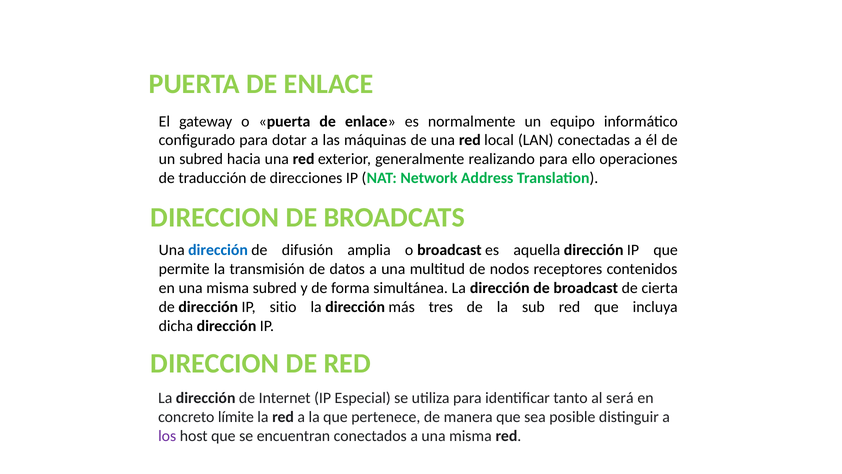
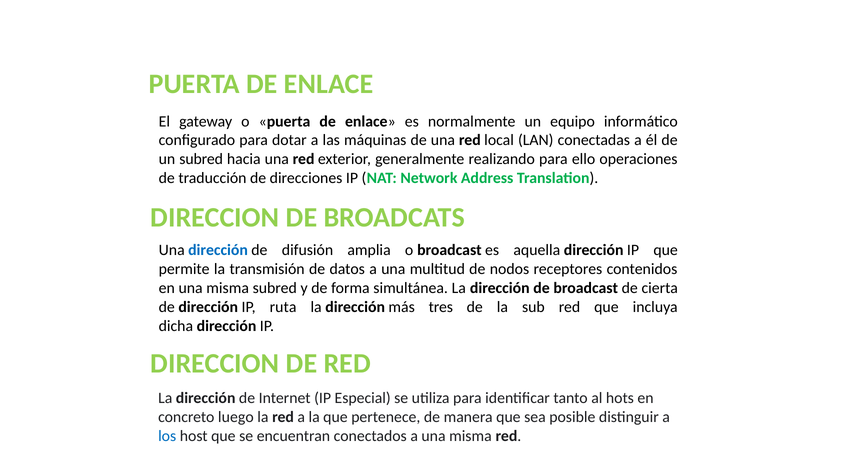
sitio: sitio -> ruta
será: será -> hots
límite: límite -> luego
los colour: purple -> blue
